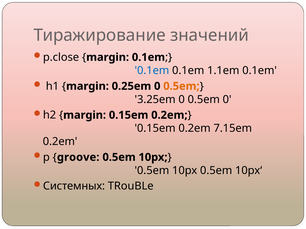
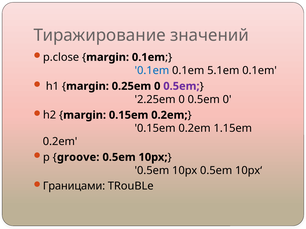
1.1em: 1.1em -> 5.1em
0.5em at (181, 86) colour: orange -> purple
3.25em: 3.25em -> 2.25em
7.15em: 7.15em -> 1.15em
Системных: Системных -> Границами
